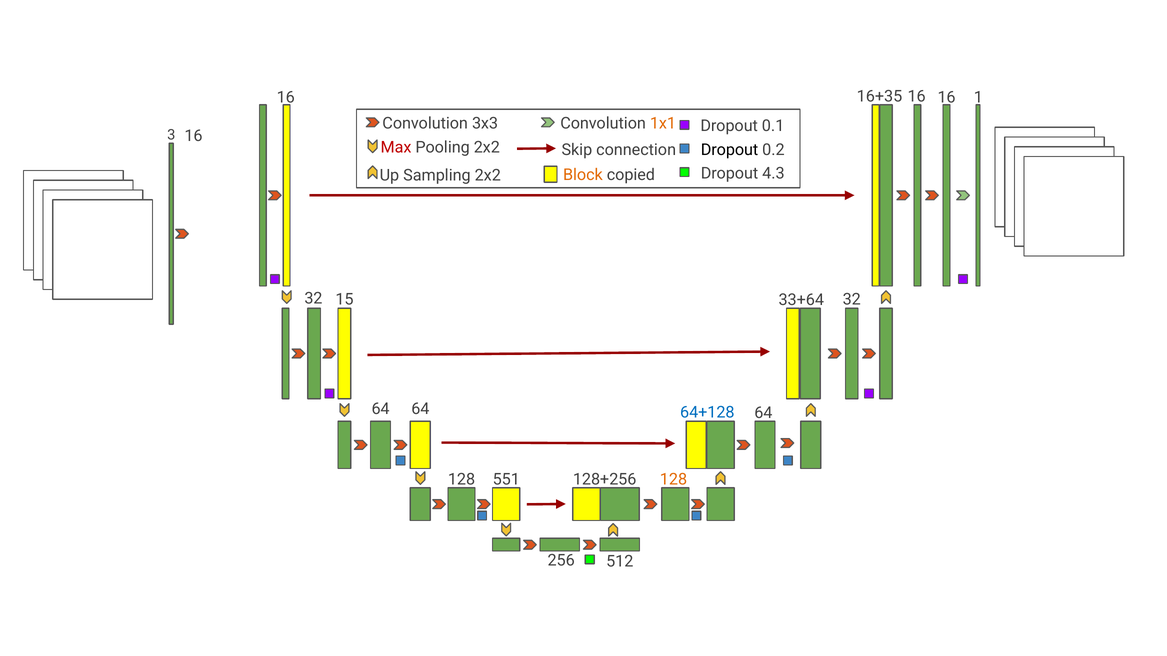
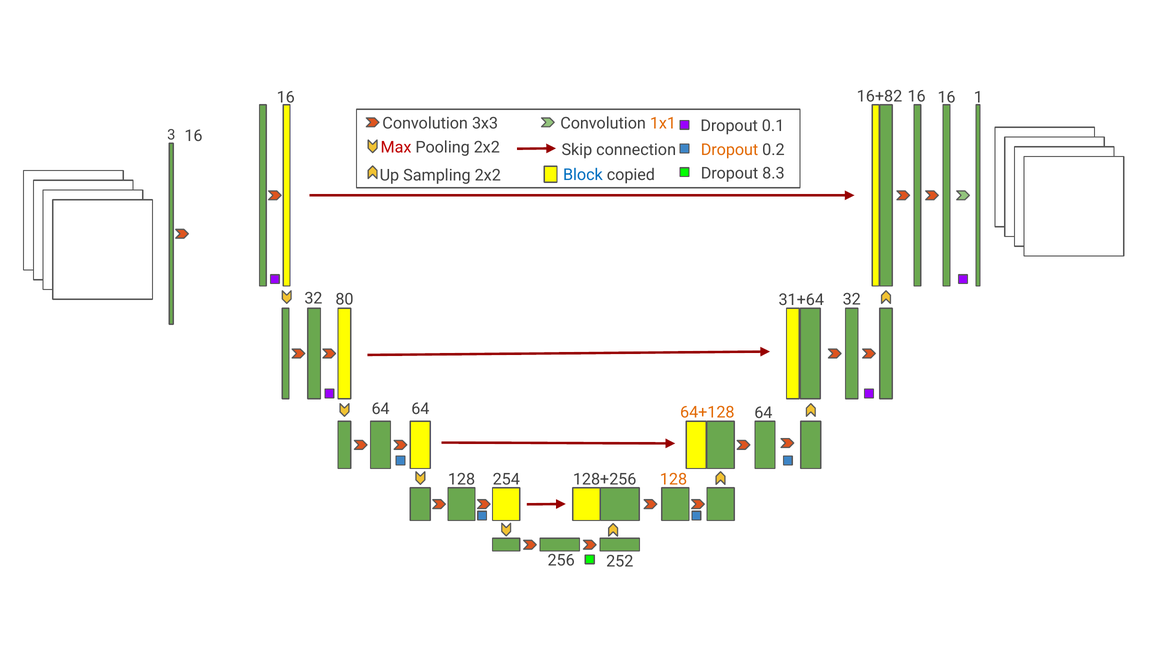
16+35: 16+35 -> 16+82
Dropout at (730, 150) colour: black -> orange
4.3: 4.3 -> 8.3
Block colour: orange -> blue
15: 15 -> 80
33+64: 33+64 -> 31+64
64+128 colour: blue -> orange
551: 551 -> 254
512: 512 -> 252
